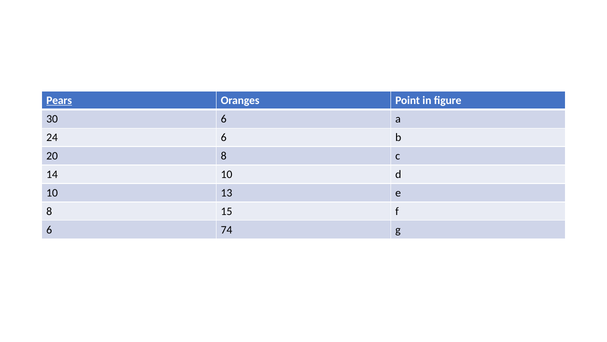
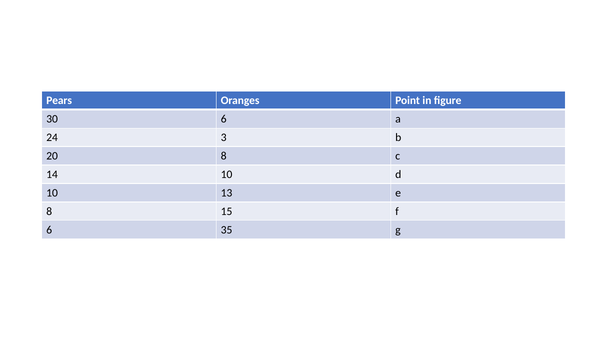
Pears underline: present -> none
24 6: 6 -> 3
74: 74 -> 35
